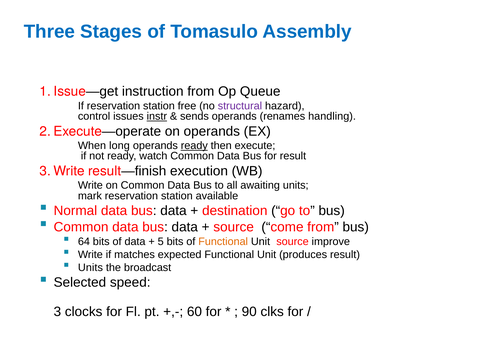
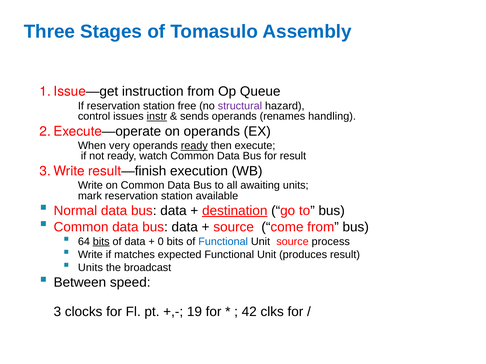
long: long -> very
destination underline: none -> present
bits at (101, 242) underline: none -> present
5: 5 -> 0
Functional at (223, 242) colour: orange -> blue
improve: improve -> process
Selected: Selected -> Between
60: 60 -> 19
90: 90 -> 42
